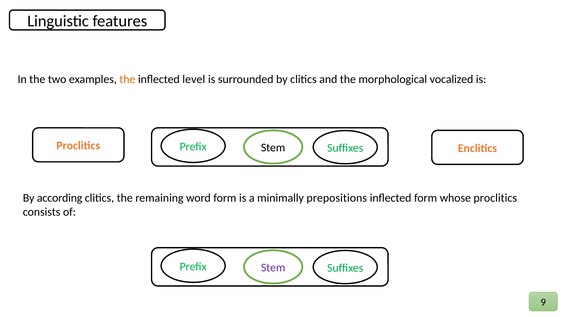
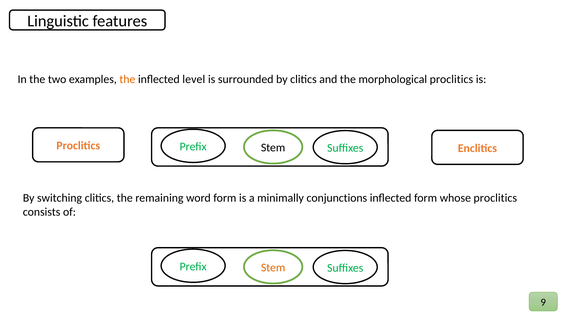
morphological vocalized: vocalized -> proclitics
according: according -> switching
prepositions: prepositions -> conjunctions
Stem at (273, 267) colour: purple -> orange
